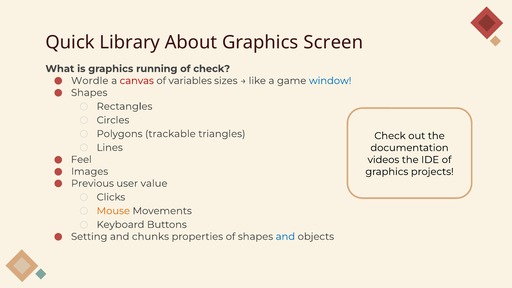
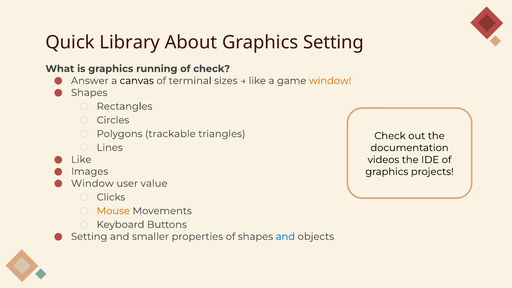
Graphics Screen: Screen -> Setting
Wordle: Wordle -> Answer
canvas colour: red -> black
variables: variables -> terminal
window at (330, 81) colour: blue -> orange
Feel at (81, 160): Feel -> Like
Previous at (92, 183): Previous -> Window
chunks: chunks -> smaller
